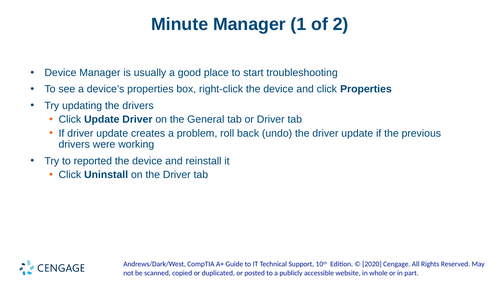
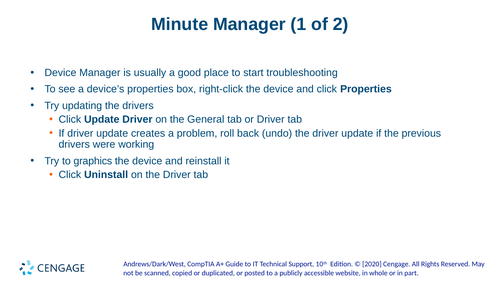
reported: reported -> graphics
